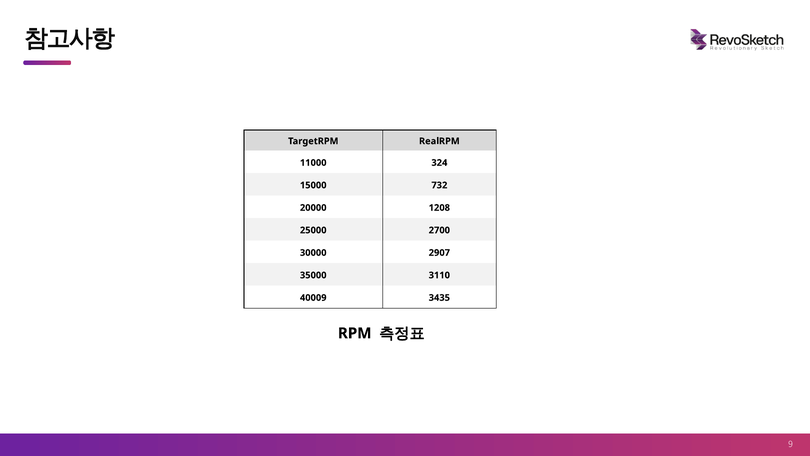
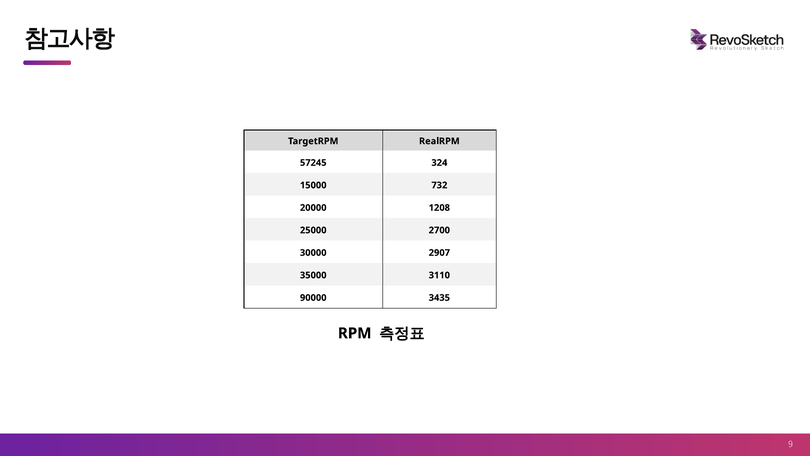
11000: 11000 -> 57245
40009: 40009 -> 90000
